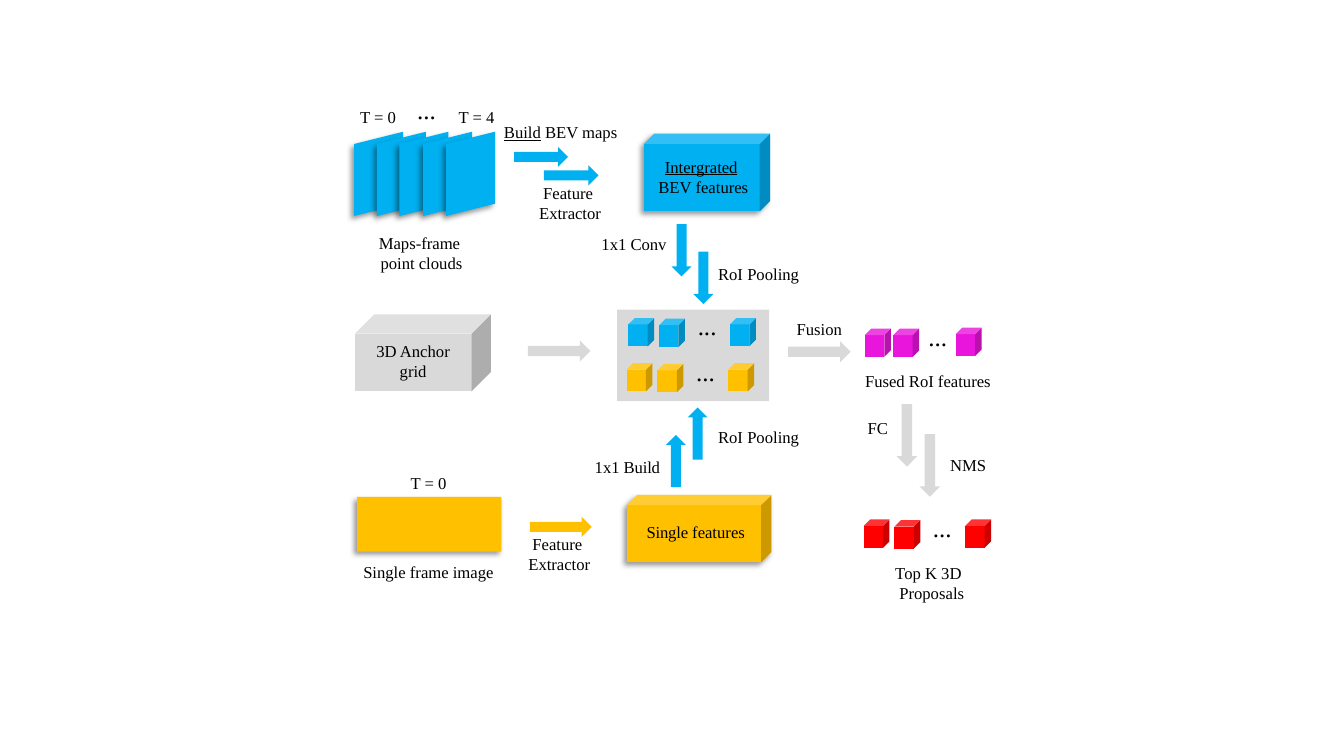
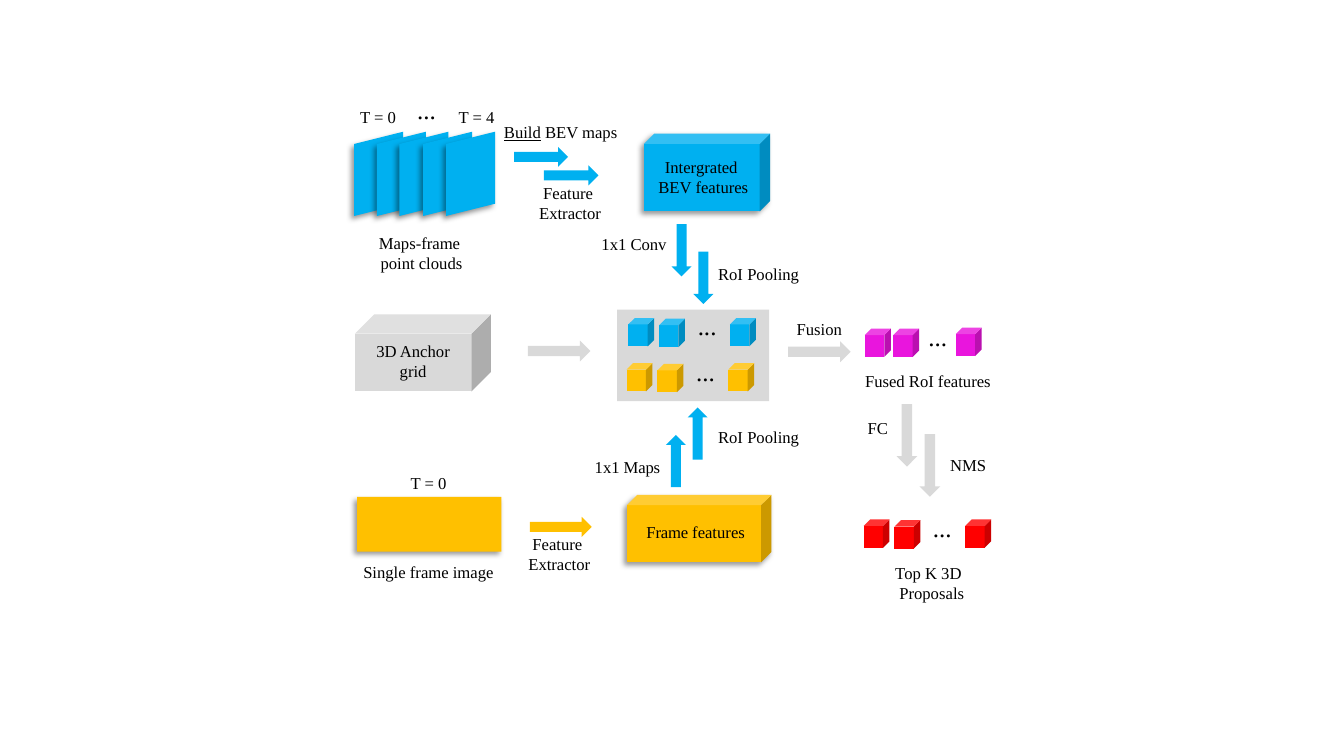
Intergrated underline: present -> none
1x1 Build: Build -> Maps
Single at (667, 533): Single -> Frame
